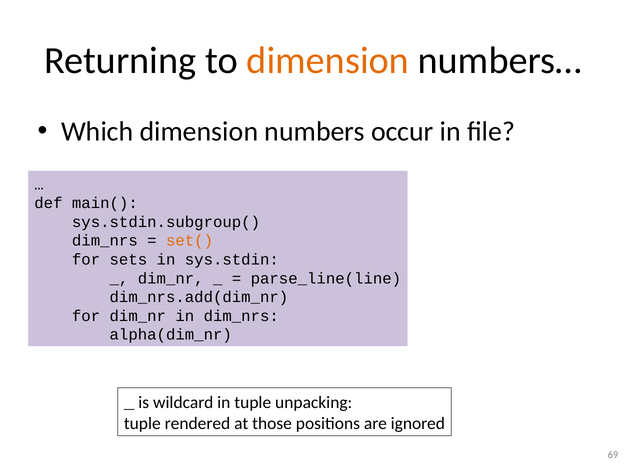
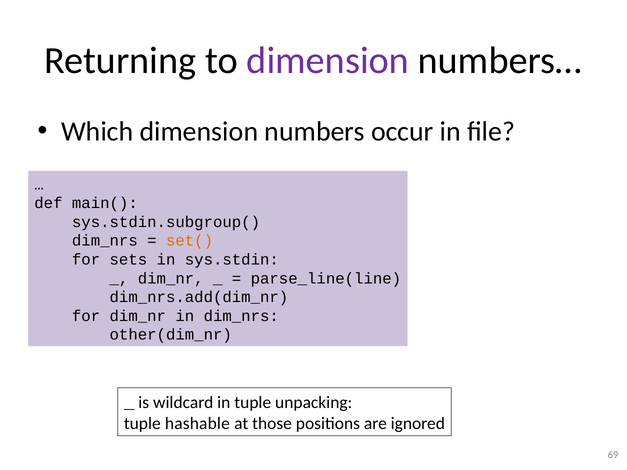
dimension at (328, 61) colour: orange -> purple
alpha(dim_nr: alpha(dim_nr -> other(dim_nr
rendered: rendered -> hashable
